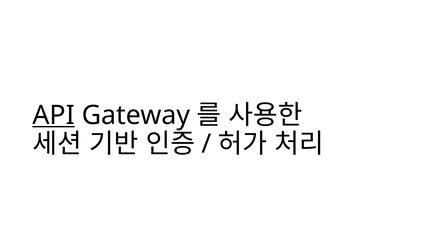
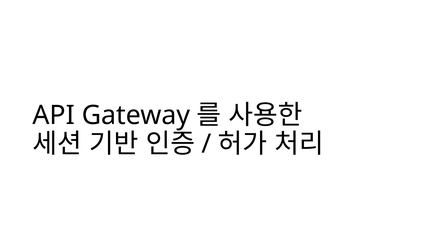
API underline: present -> none
